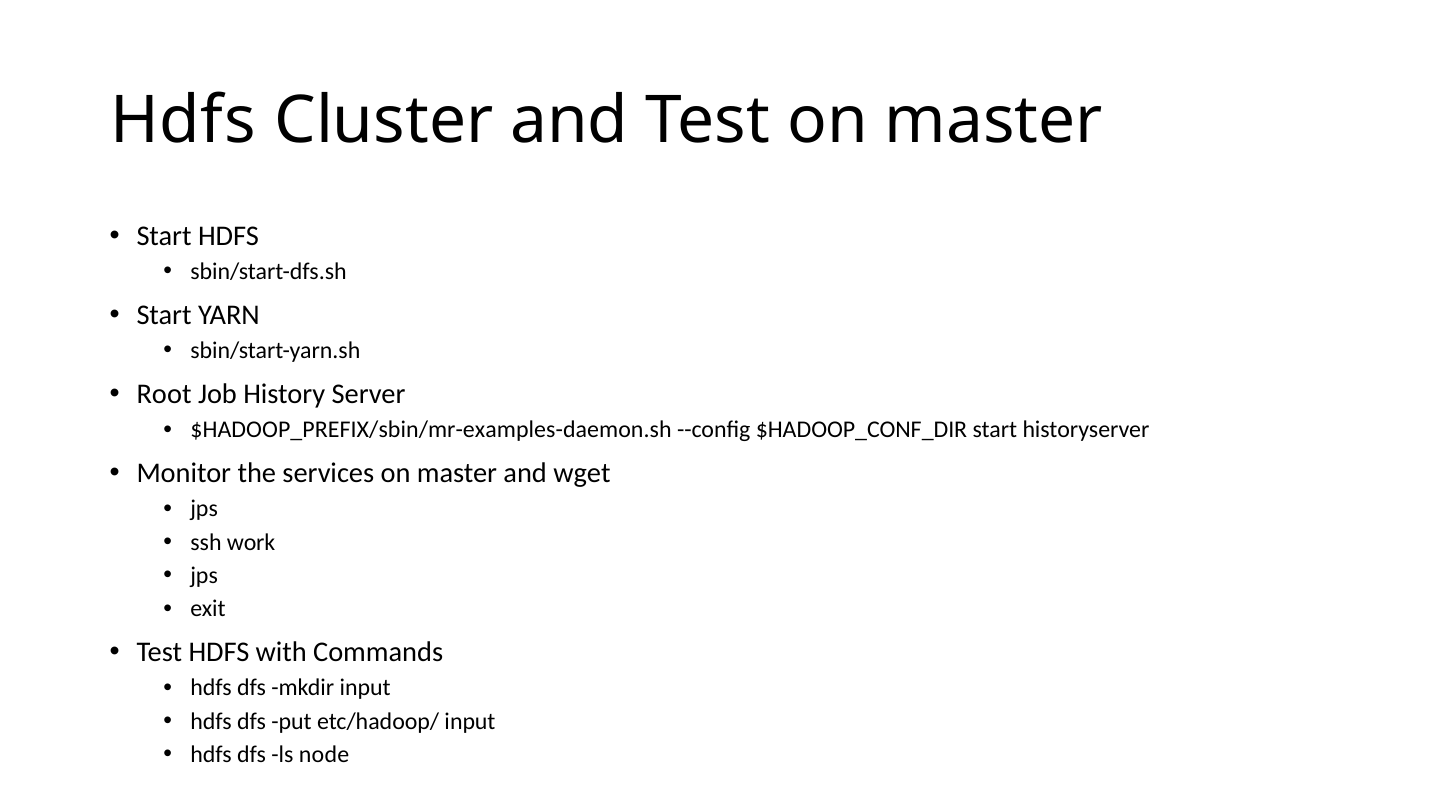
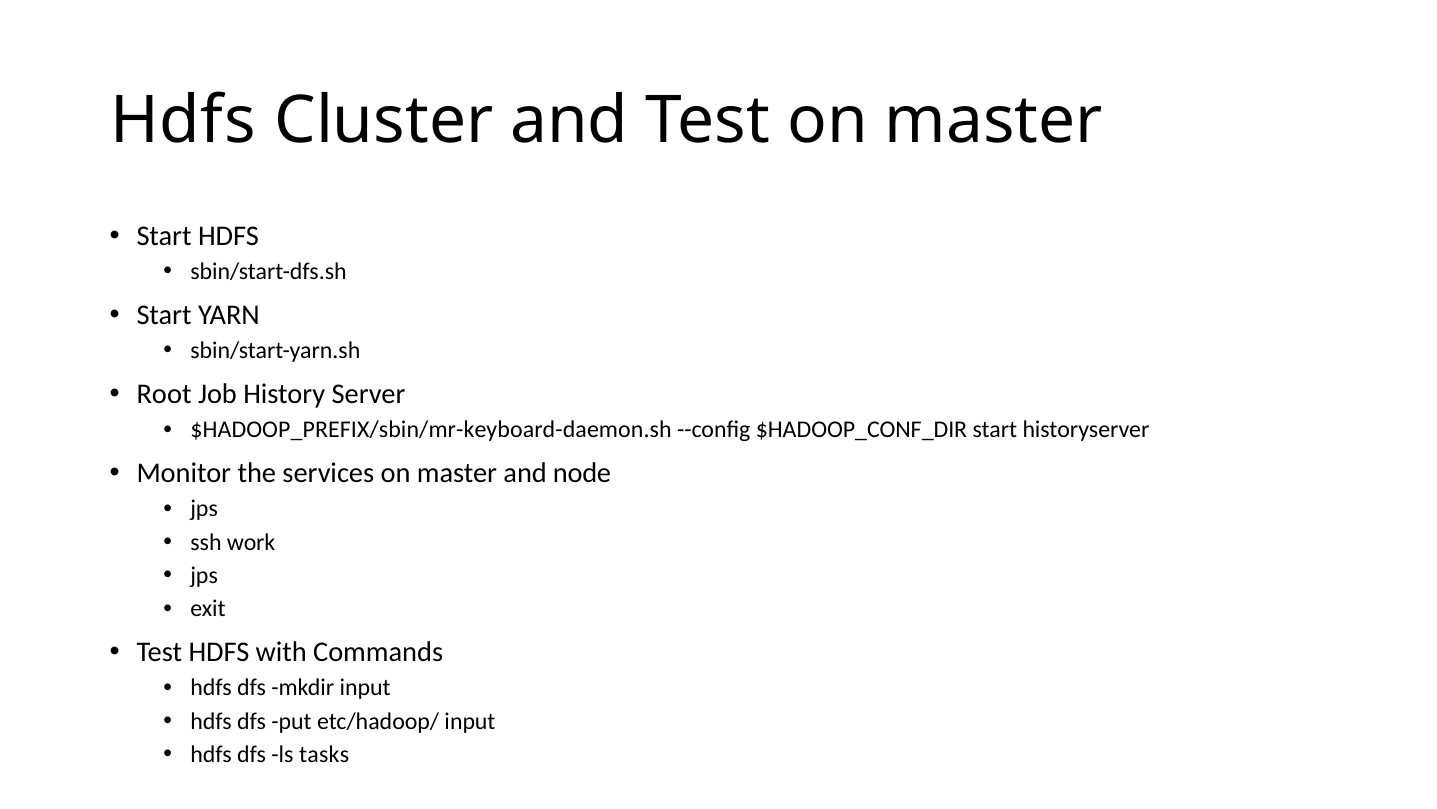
$HADOOP_PREFIX/sbin/mr-examples-daemon.sh: $HADOOP_PREFIX/sbin/mr-examples-daemon.sh -> $HADOOP_PREFIX/sbin/mr-keyboard-daemon.sh
wget: wget -> node
node: node -> tasks
